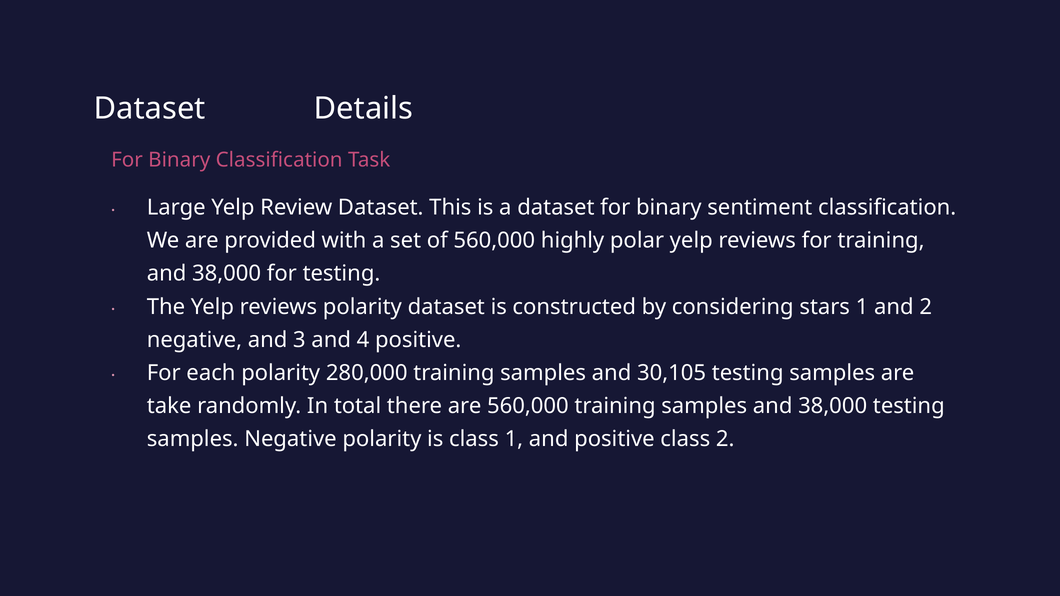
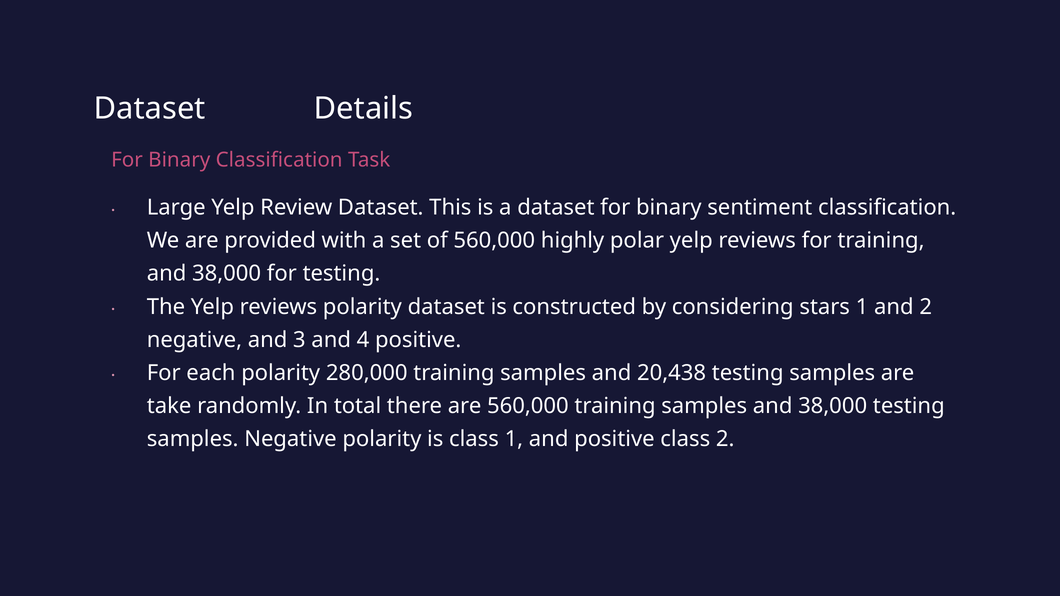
30,105: 30,105 -> 20,438
